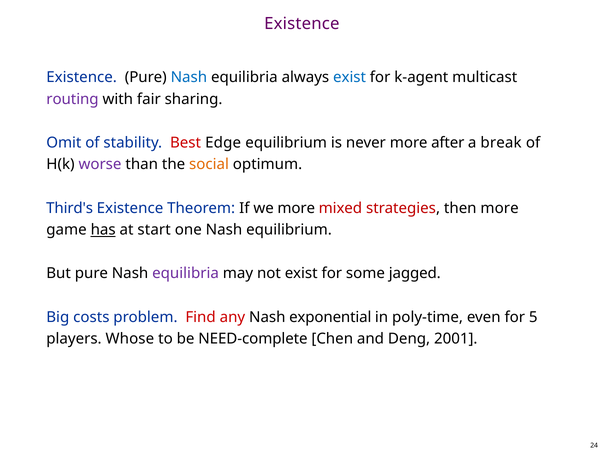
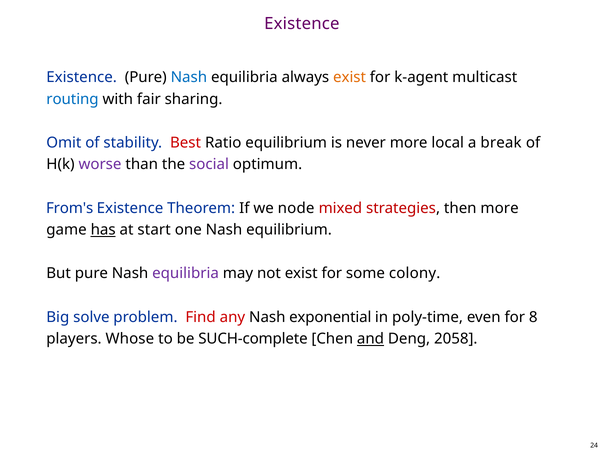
exist at (350, 77) colour: blue -> orange
routing colour: purple -> blue
Edge: Edge -> Ratio
after: after -> local
social colour: orange -> purple
Third's: Third's -> From's
we more: more -> node
jagged: jagged -> colony
costs: costs -> solve
5: 5 -> 8
NEED-complete: NEED-complete -> SUCH-complete
and underline: none -> present
2001: 2001 -> 2058
